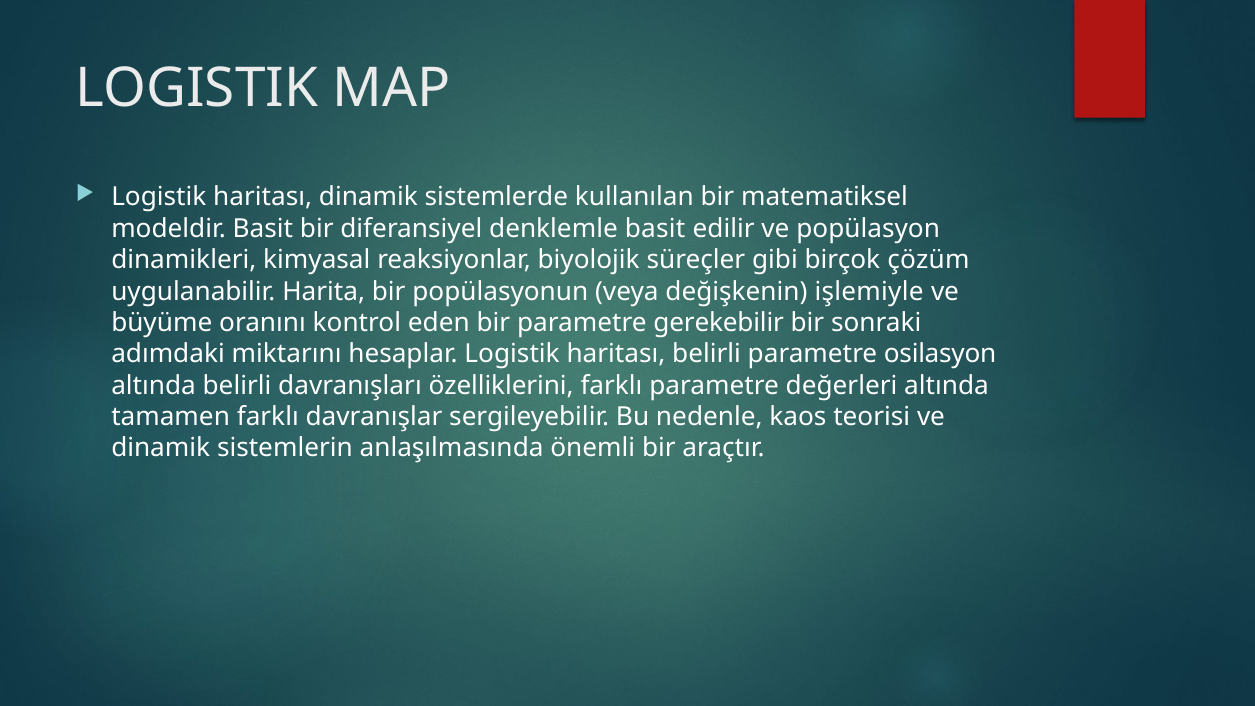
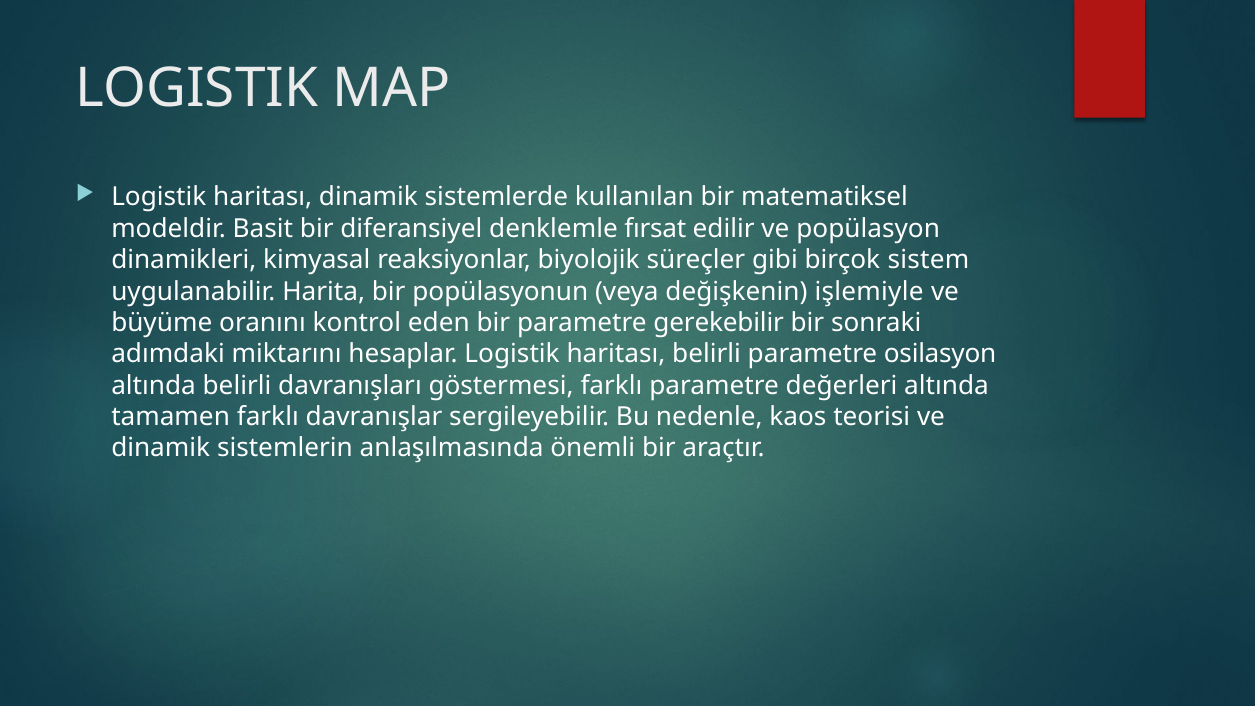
denklemle basit: basit -> fırsat
çözüm: çözüm -> sistem
özelliklerini: özelliklerini -> göstermesi
